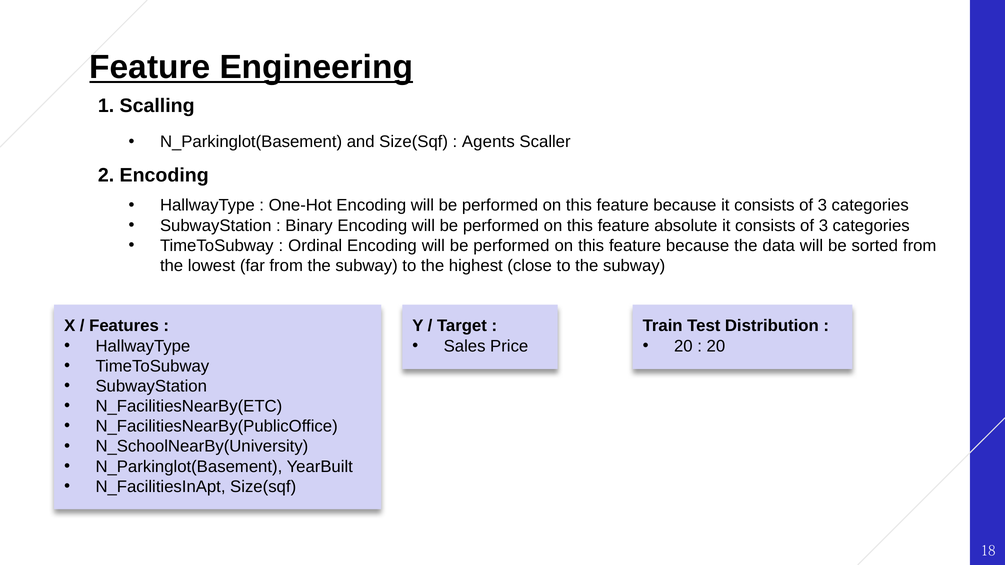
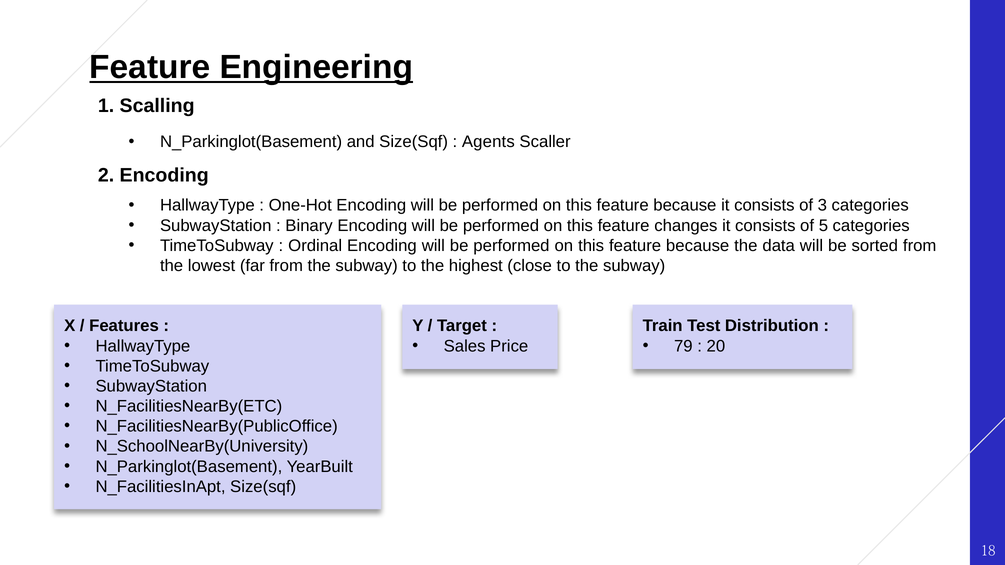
absolute: absolute -> changes
3 at (823, 226): 3 -> 5
20 at (683, 346): 20 -> 79
